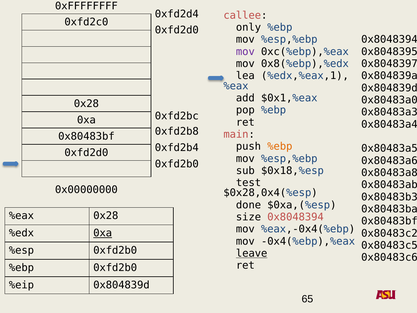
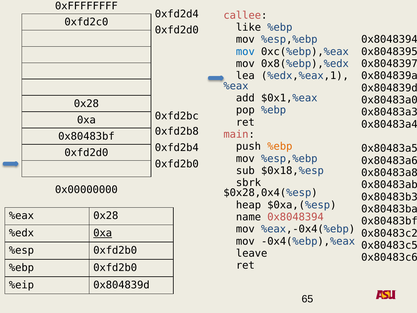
only: only -> like
mov at (245, 52) colour: purple -> blue
test: test -> sbrk
done: done -> heap
size: size -> name
leave underline: present -> none
